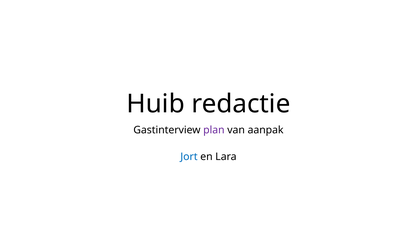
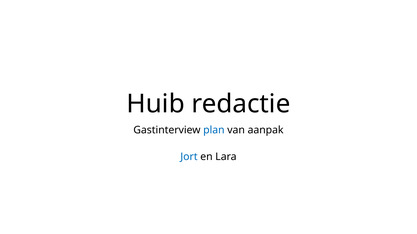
plan colour: purple -> blue
